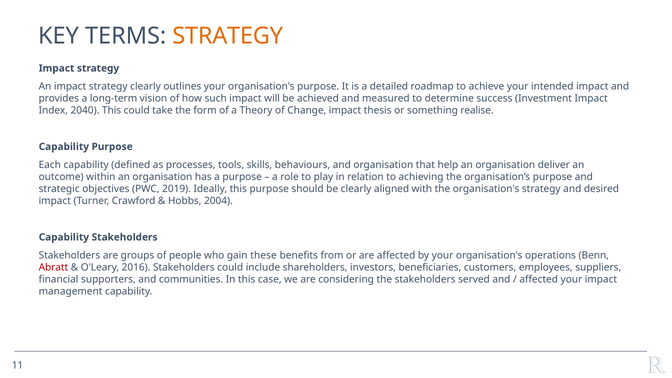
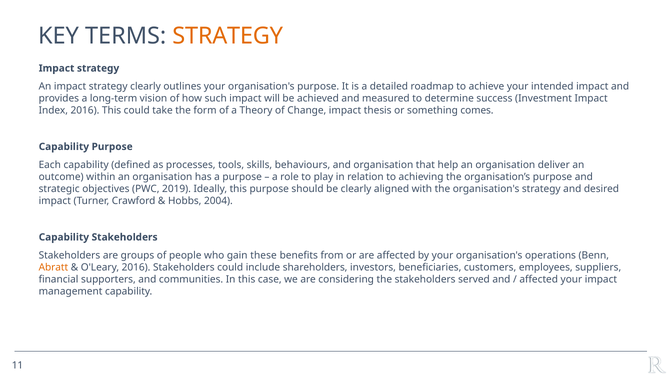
Index 2040: 2040 -> 2016
realise: realise -> comes
Abratt colour: red -> orange
